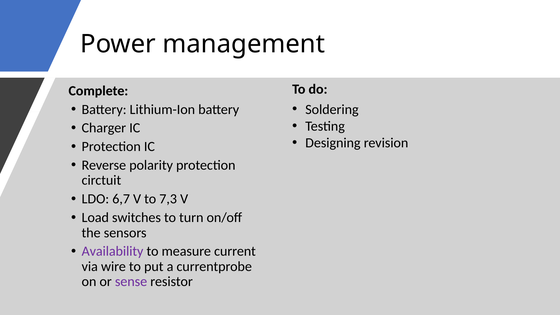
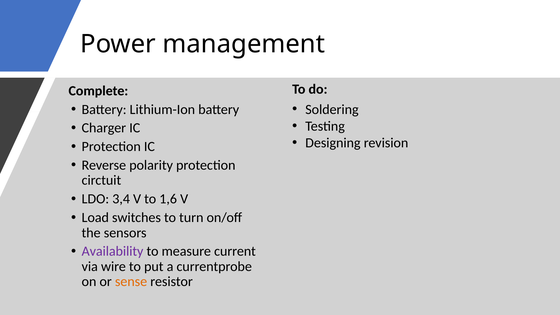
6,7: 6,7 -> 3,4
7,3: 7,3 -> 1,6
sense colour: purple -> orange
